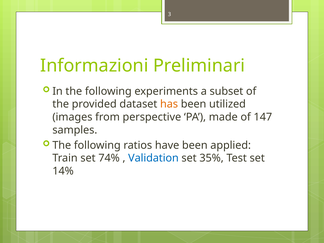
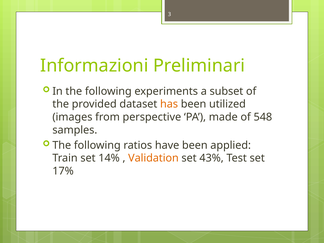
147: 147 -> 548
74%: 74% -> 14%
Validation colour: blue -> orange
35%: 35% -> 43%
14%: 14% -> 17%
